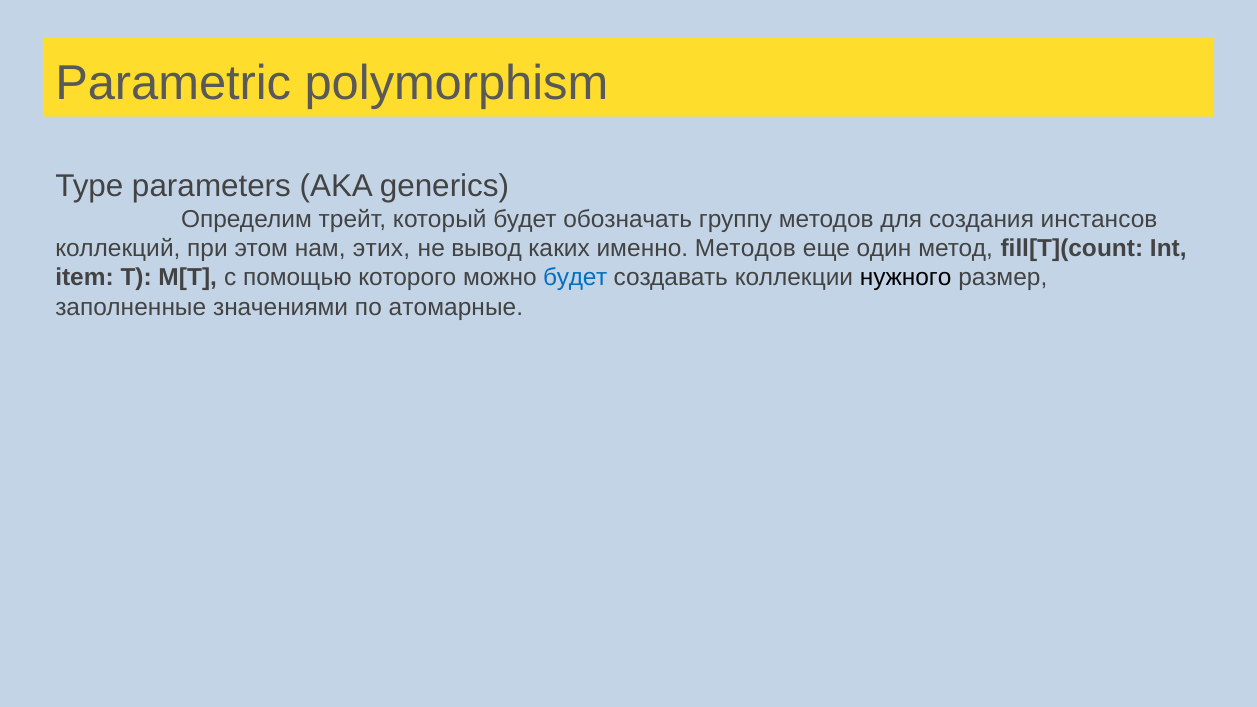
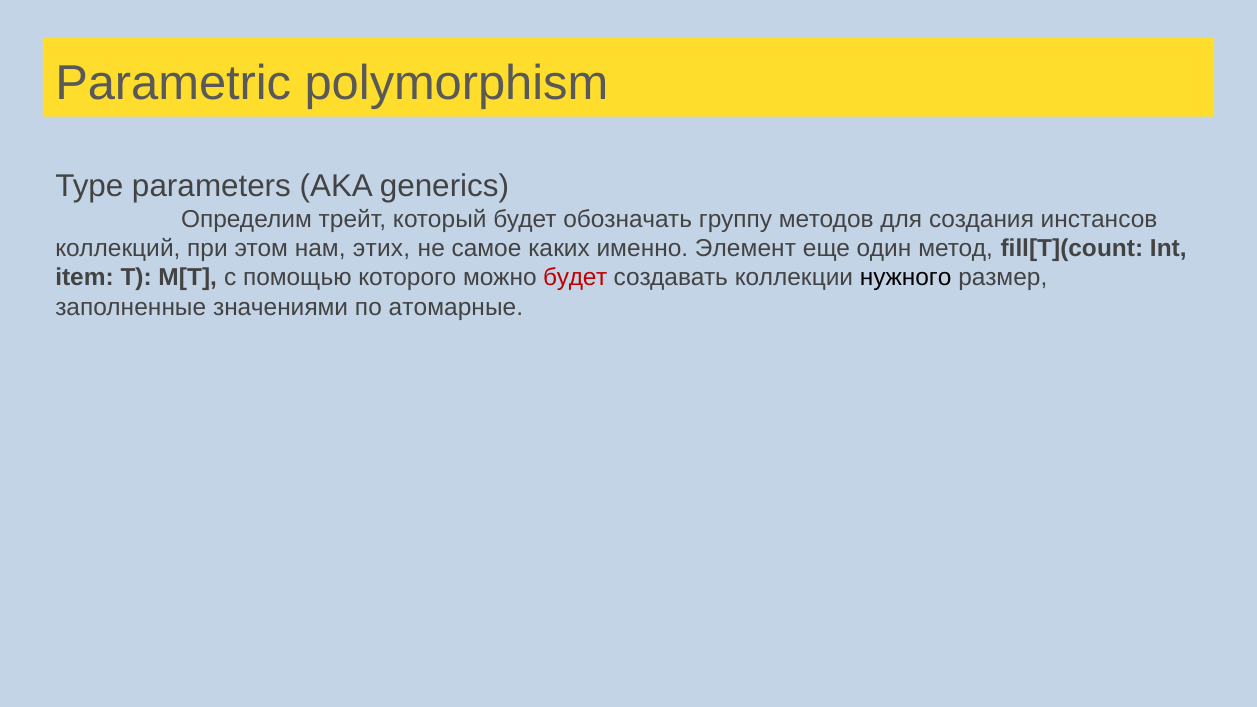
вывод: вывод -> самое
именно Методов: Методов -> Элемент
будет at (575, 278) colour: blue -> red
